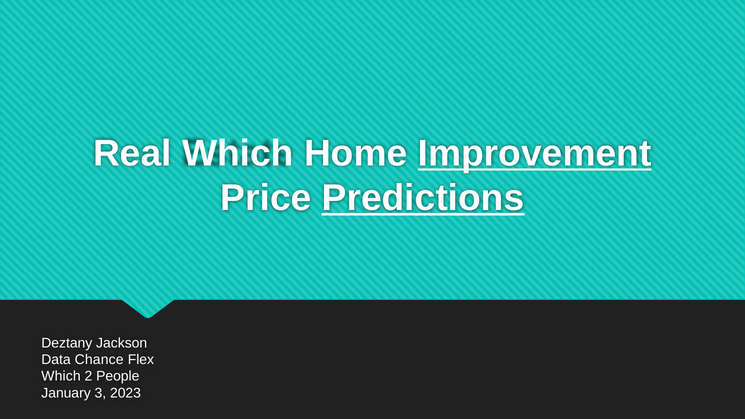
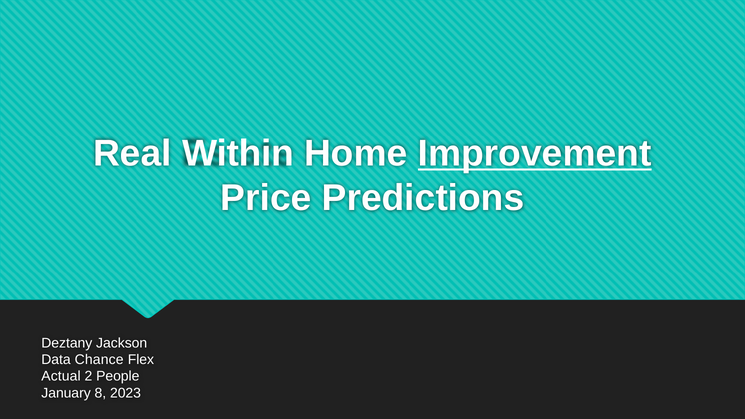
Real Which: Which -> Within
Predictions underline: present -> none
Which at (61, 376): Which -> Actual
3: 3 -> 8
